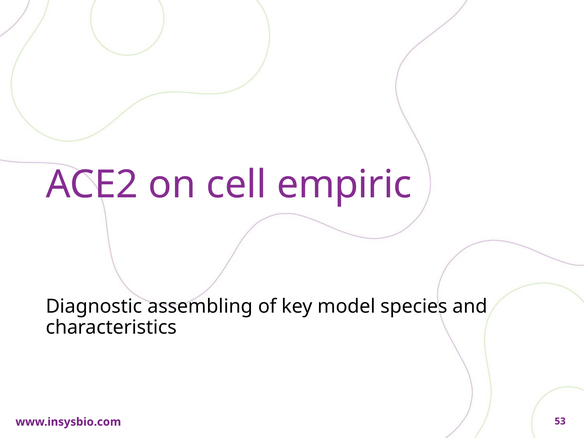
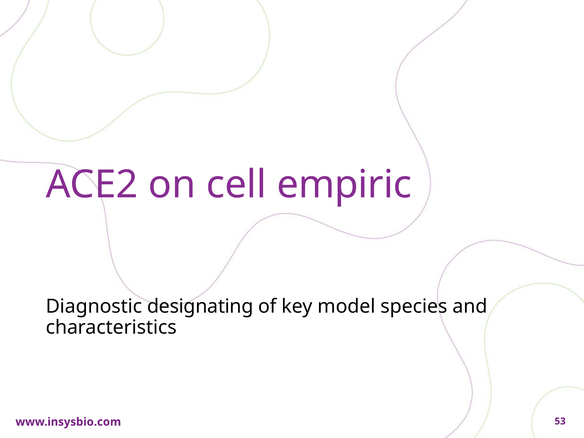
assembling: assembling -> designating
